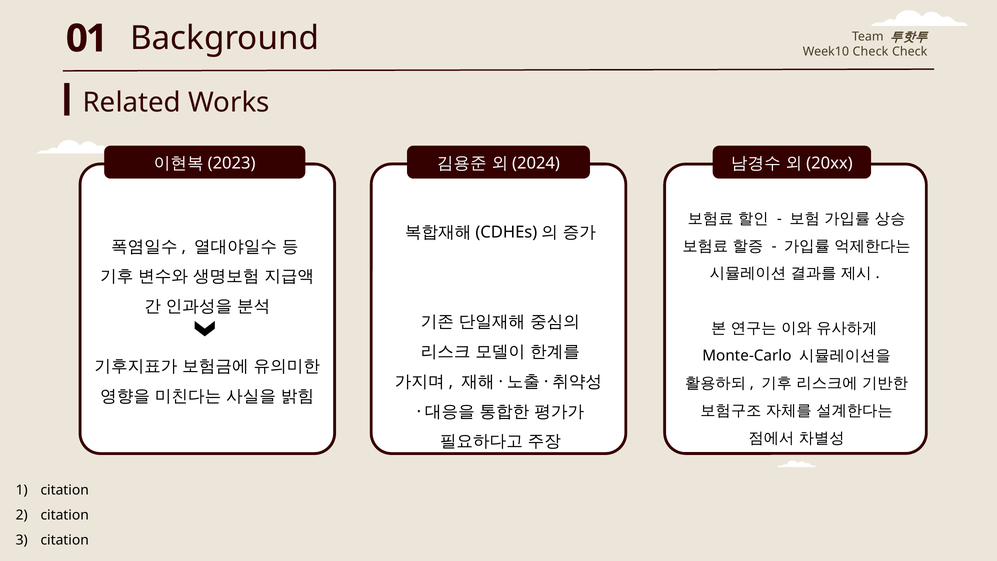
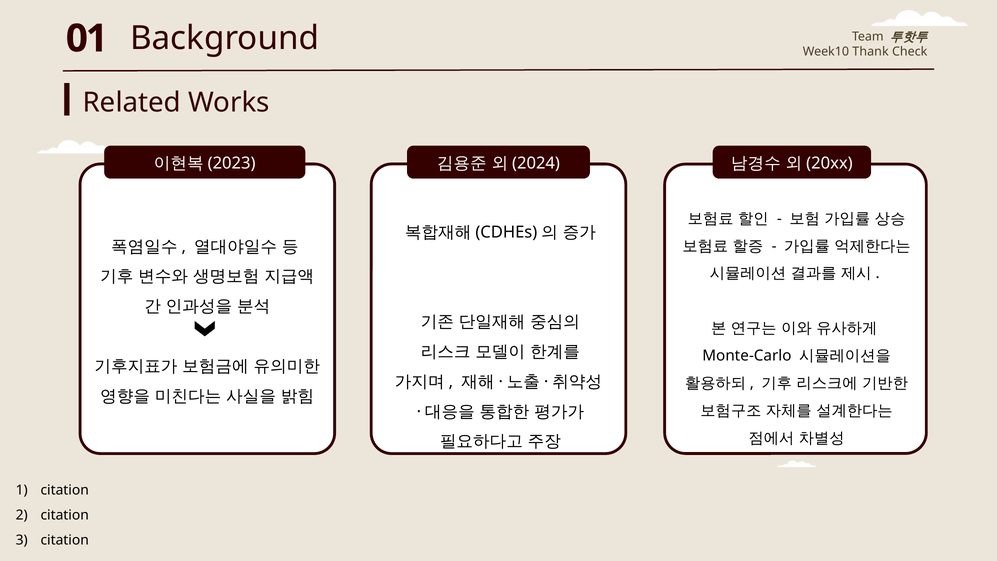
Week10 Check: Check -> Thank
